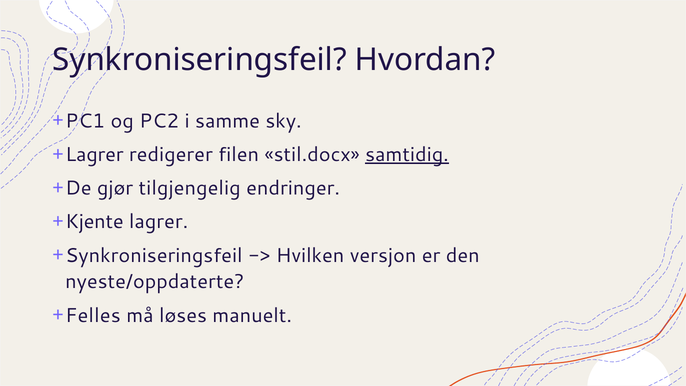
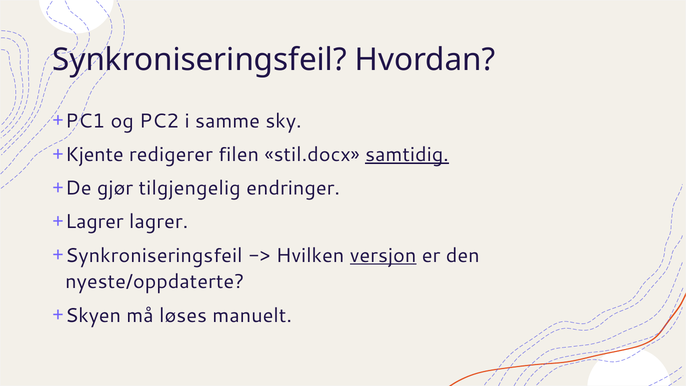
Lagrer at (94, 155): Lagrer -> Kjente
Kjente at (94, 222): Kjente -> Lagrer
versjon underline: none -> present
Felles: Felles -> Skyen
